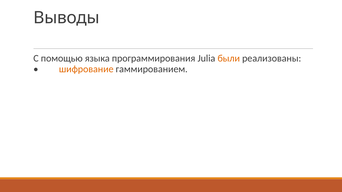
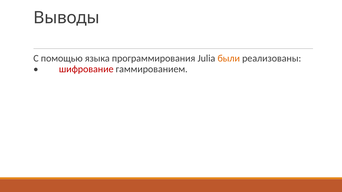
шифрование colour: orange -> red
